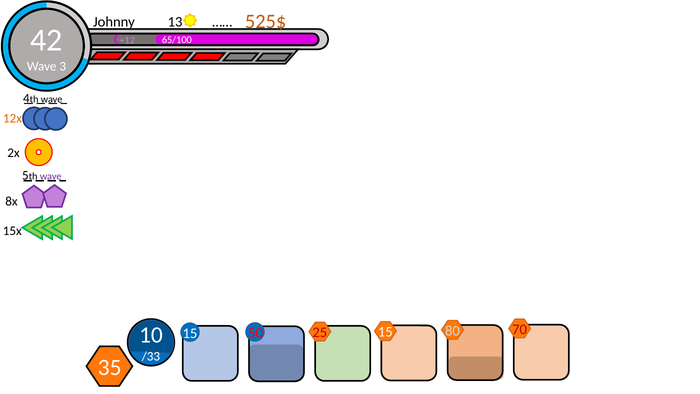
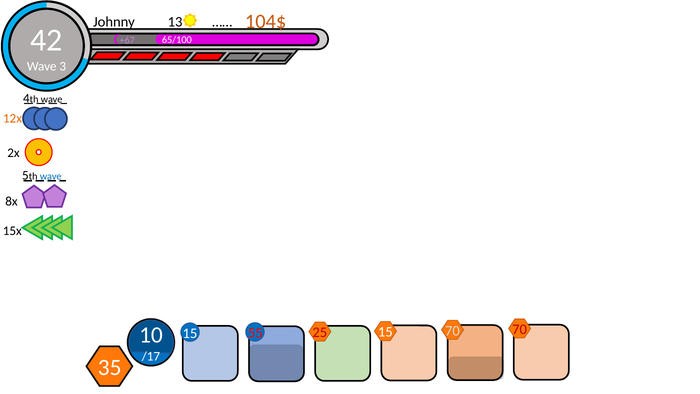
525$: 525$ -> 104$
+12: +12 -> +67
wave at (51, 176) colour: purple -> blue
15 80: 80 -> 70
50: 50 -> 55
/33: /33 -> /17
